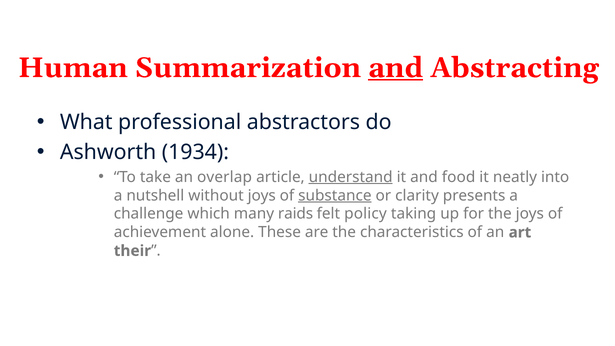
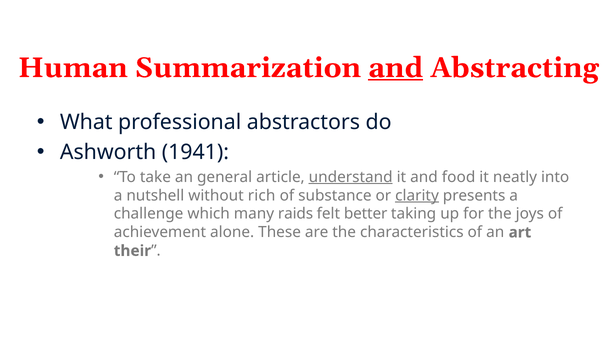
1934: 1934 -> 1941
overlap: overlap -> general
without joys: joys -> rich
substance underline: present -> none
clarity underline: none -> present
policy: policy -> better
